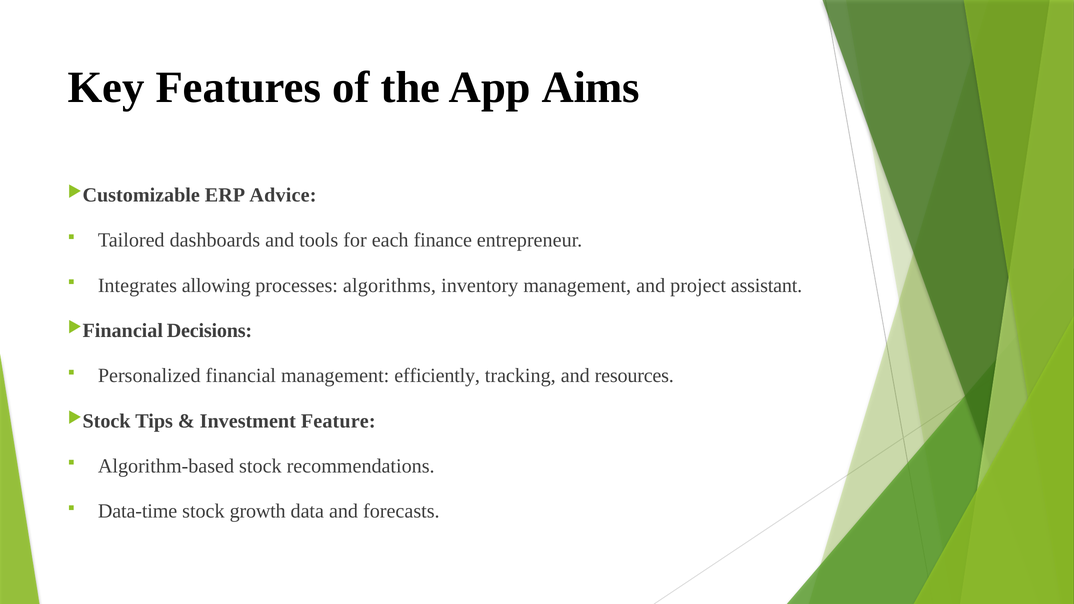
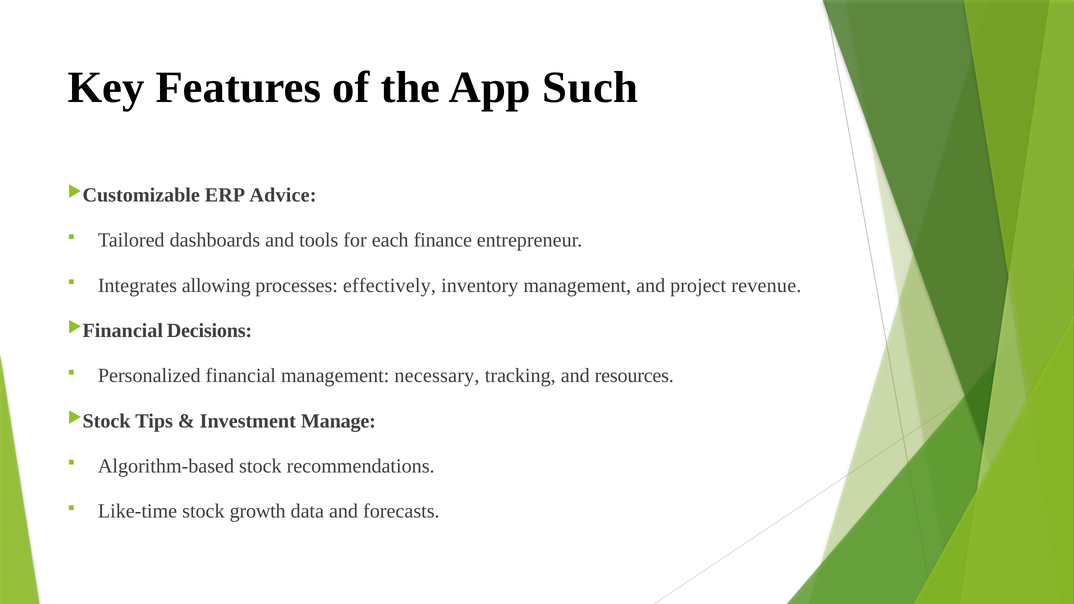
Aims: Aims -> Such
algorithms: algorithms -> effectively
assistant: assistant -> revenue
efficiently: efficiently -> necessary
Feature: Feature -> Manage
Data-time: Data-time -> Like-time
